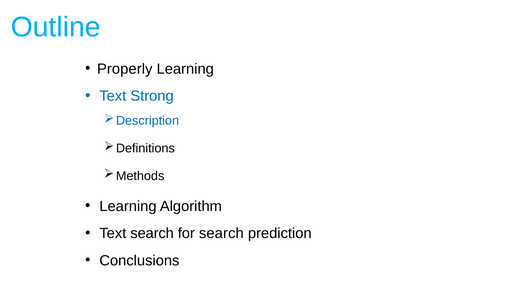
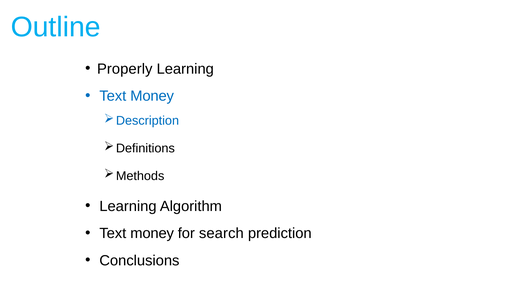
Strong at (152, 96): Strong -> Money
search at (152, 233): search -> money
